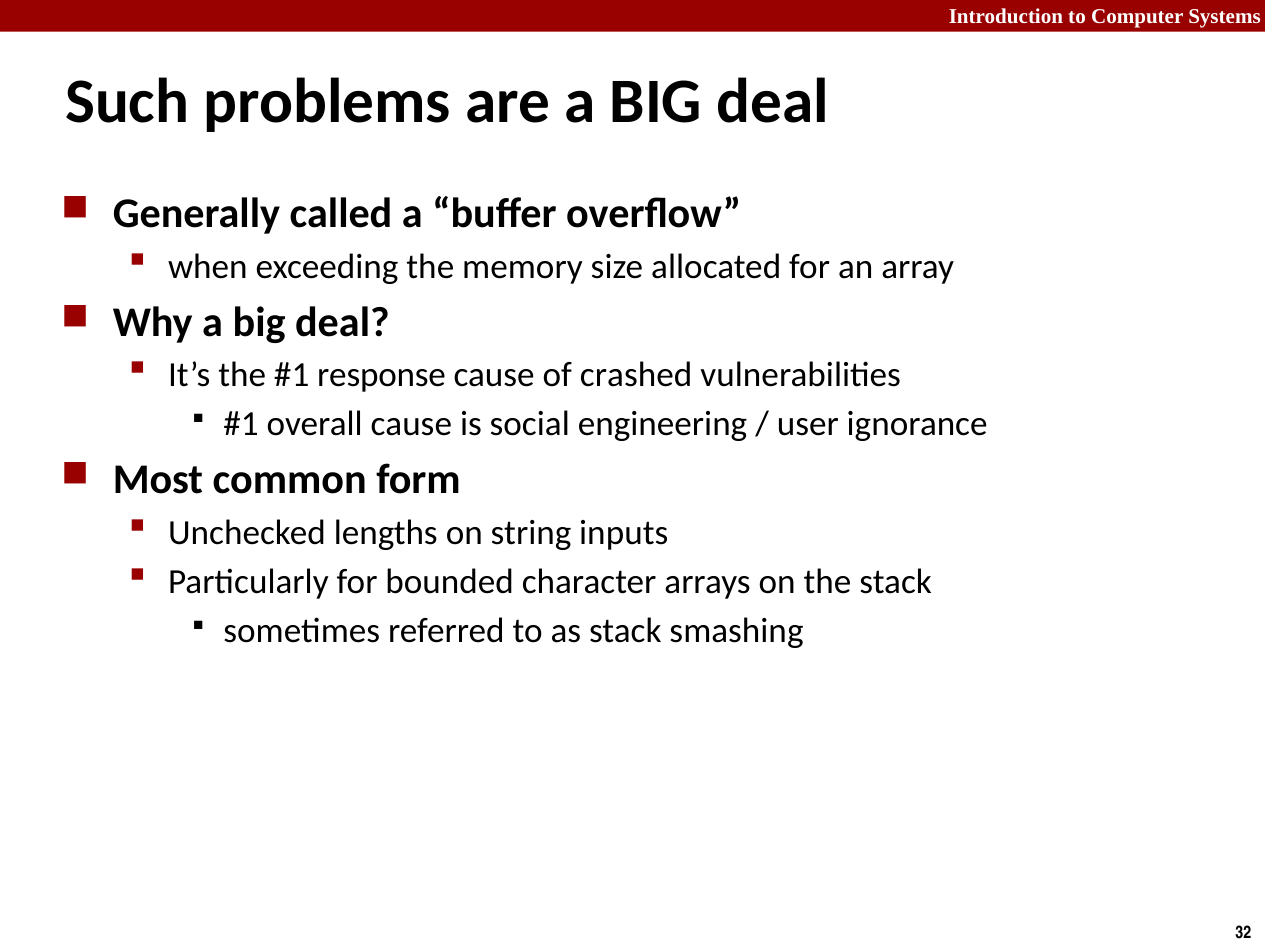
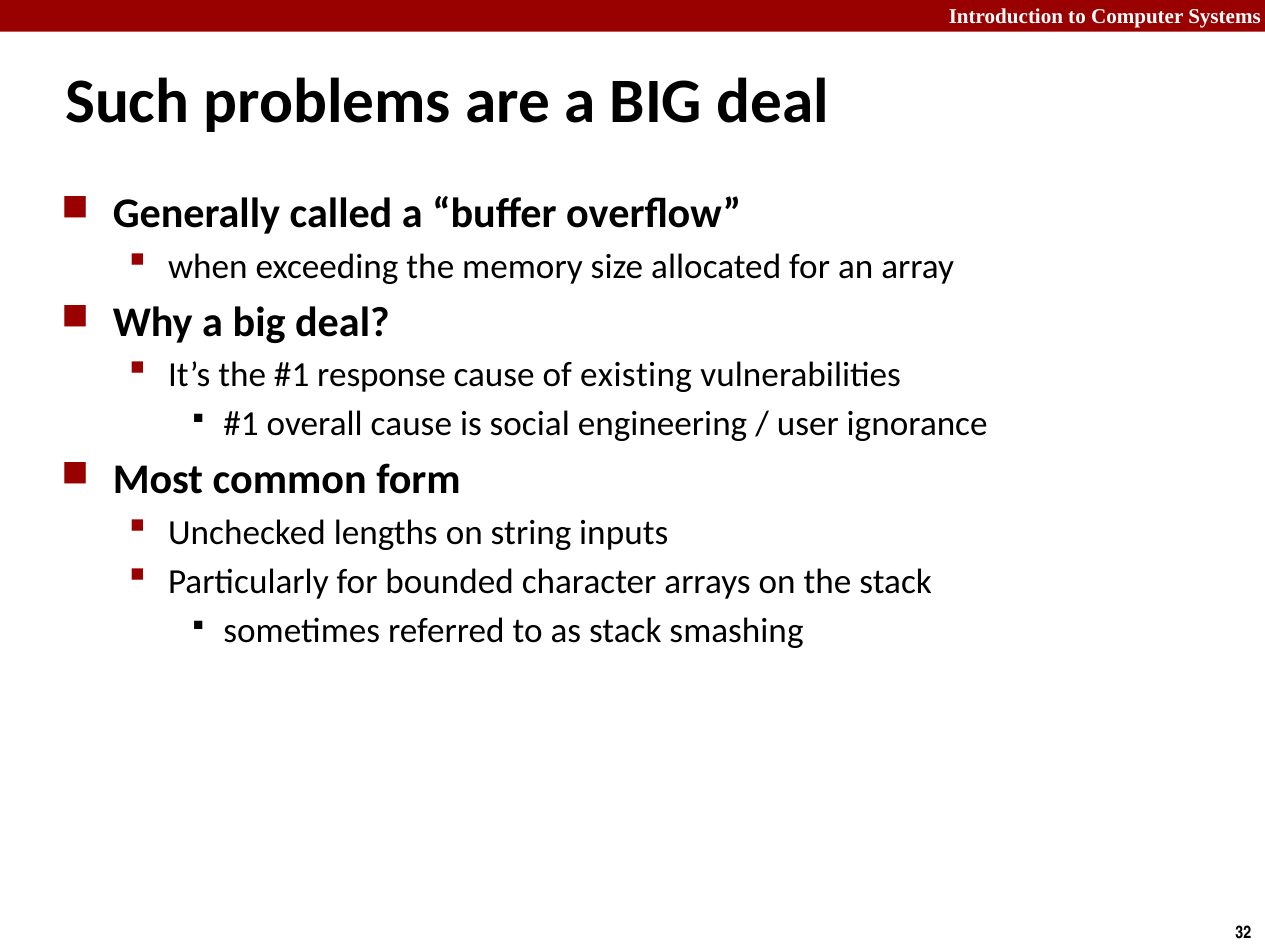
crashed: crashed -> existing
